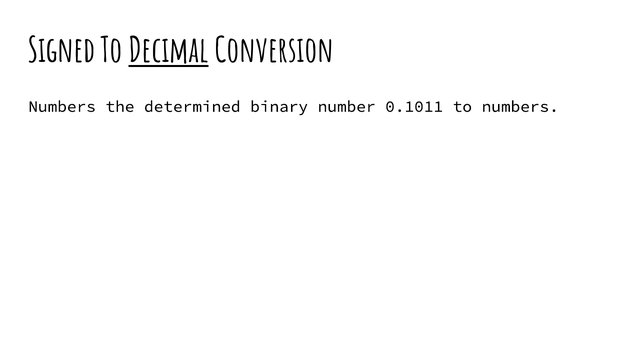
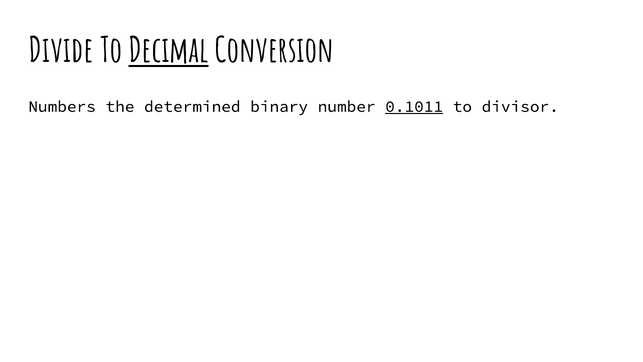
Signed: Signed -> Divide
0.1011 underline: none -> present
to numbers: numbers -> divisor
